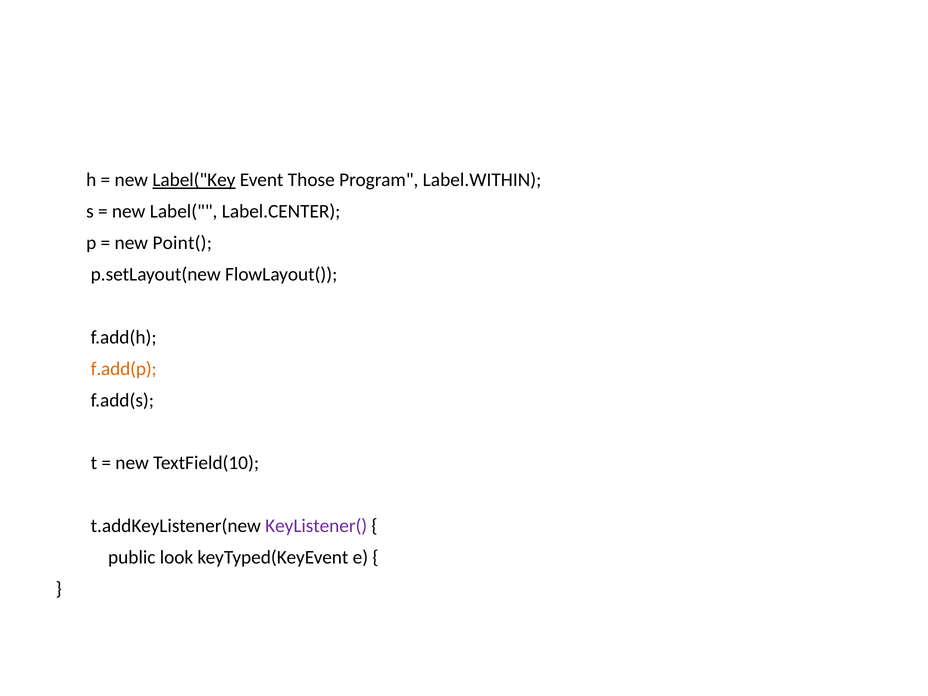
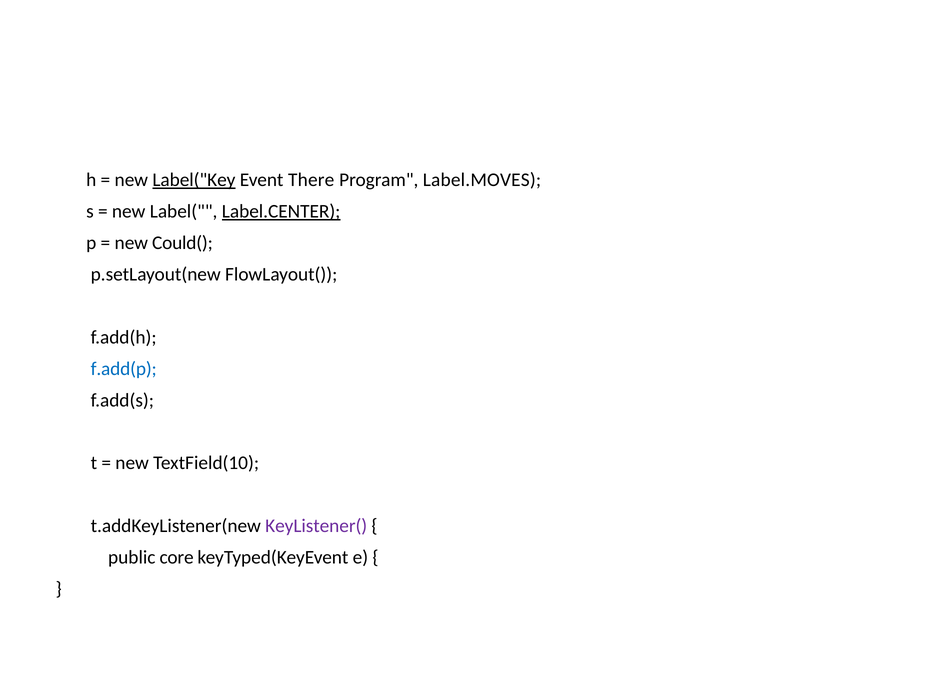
Those: Those -> There
Label.WITHIN: Label.WITHIN -> Label.MOVES
Label.CENTER underline: none -> present
Point(: Point( -> Could(
f.add(p colour: orange -> blue
look: look -> core
